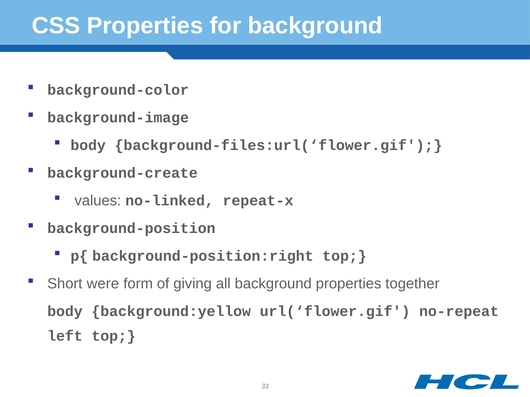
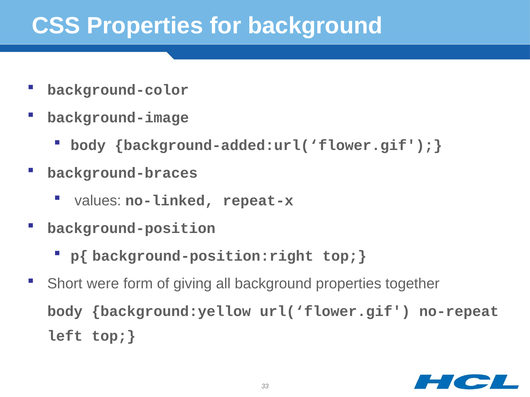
background-files:url(‘flower.gif: background-files:url(‘flower.gif -> background-added:url(‘flower.gif
background-create: background-create -> background-braces
